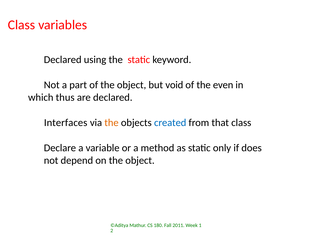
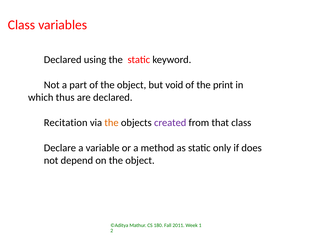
even: even -> print
Interfaces: Interfaces -> Recitation
created colour: blue -> purple
